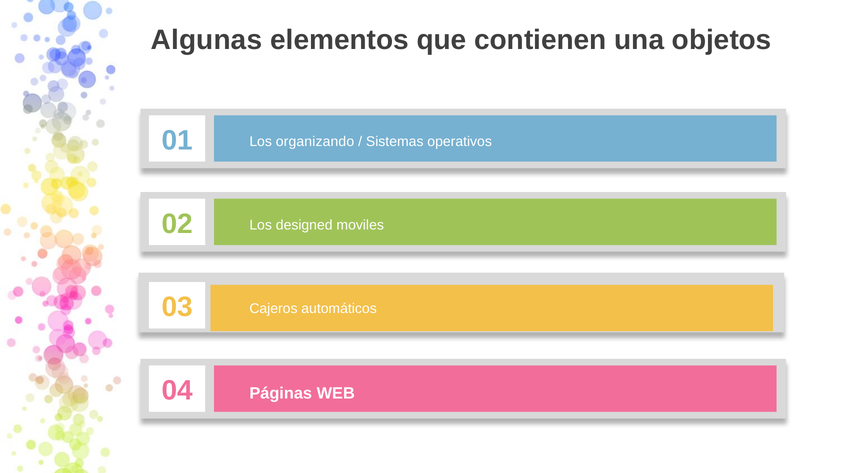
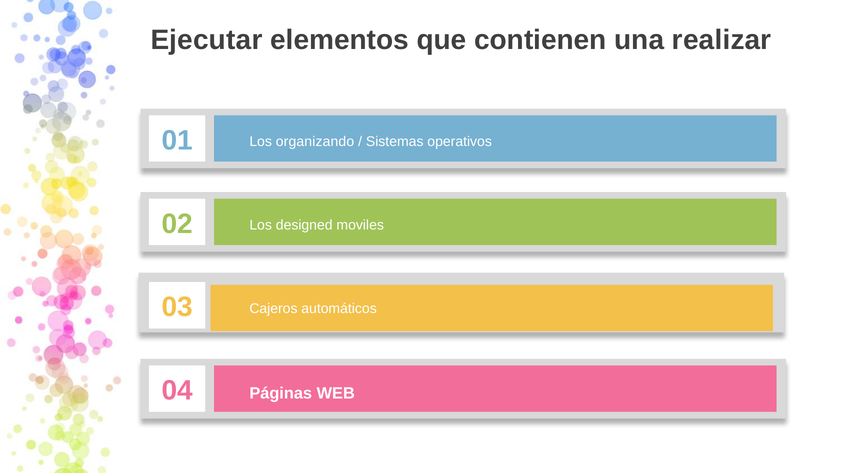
Algunas: Algunas -> Ejecutar
objetos: objetos -> realizar
